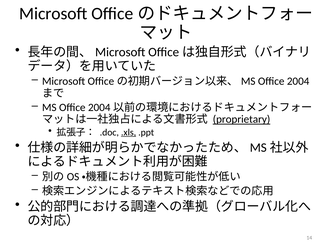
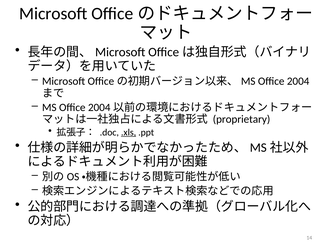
proprietary underline: present -> none
